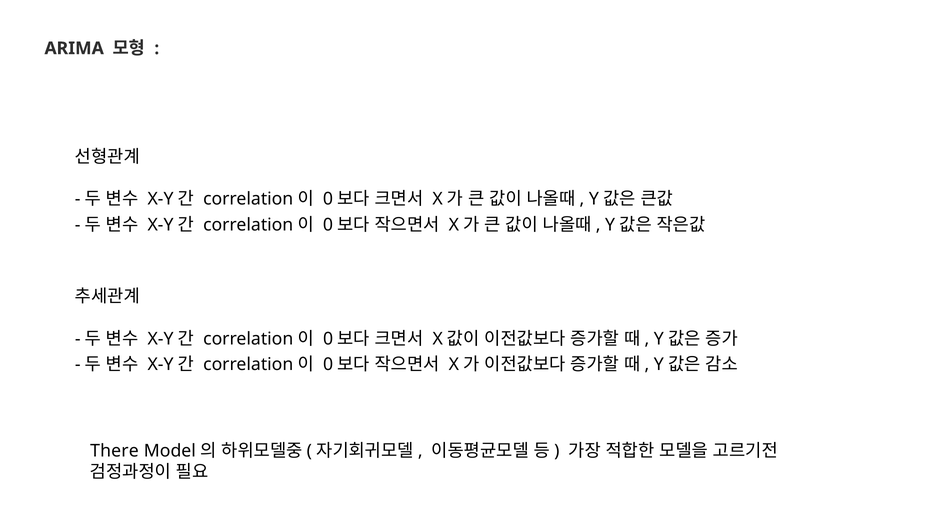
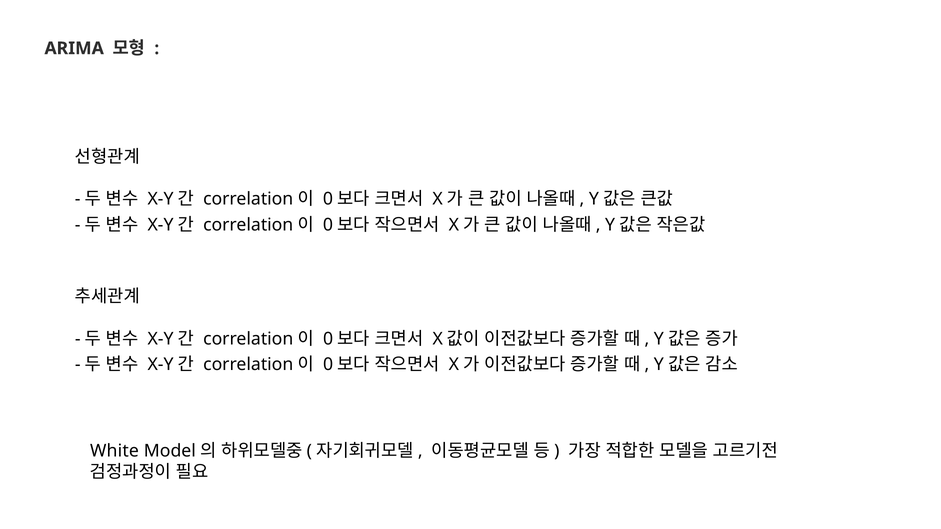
There: There -> White
